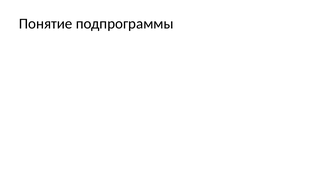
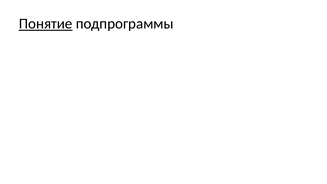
Понятие underline: none -> present
